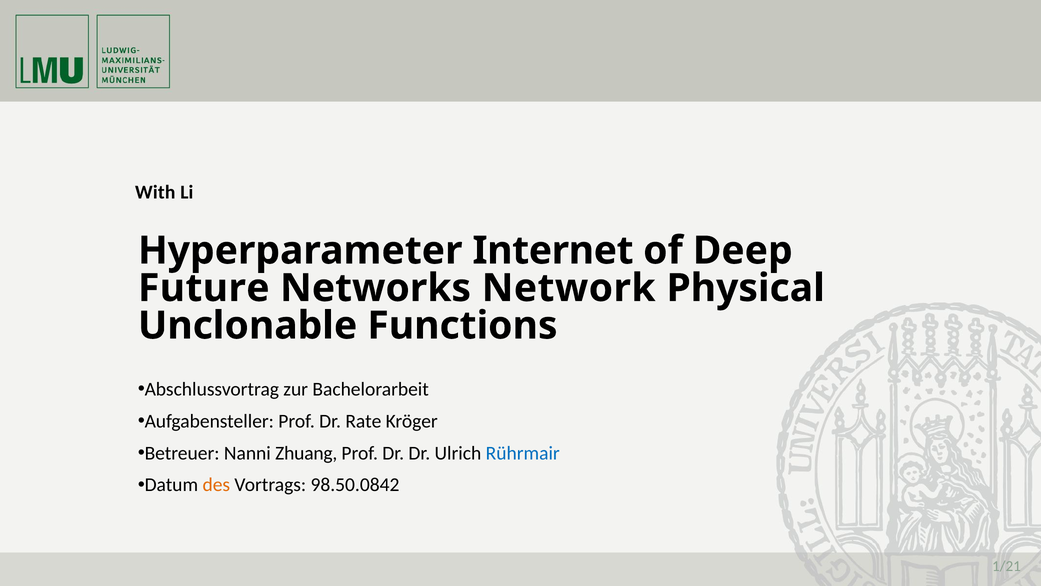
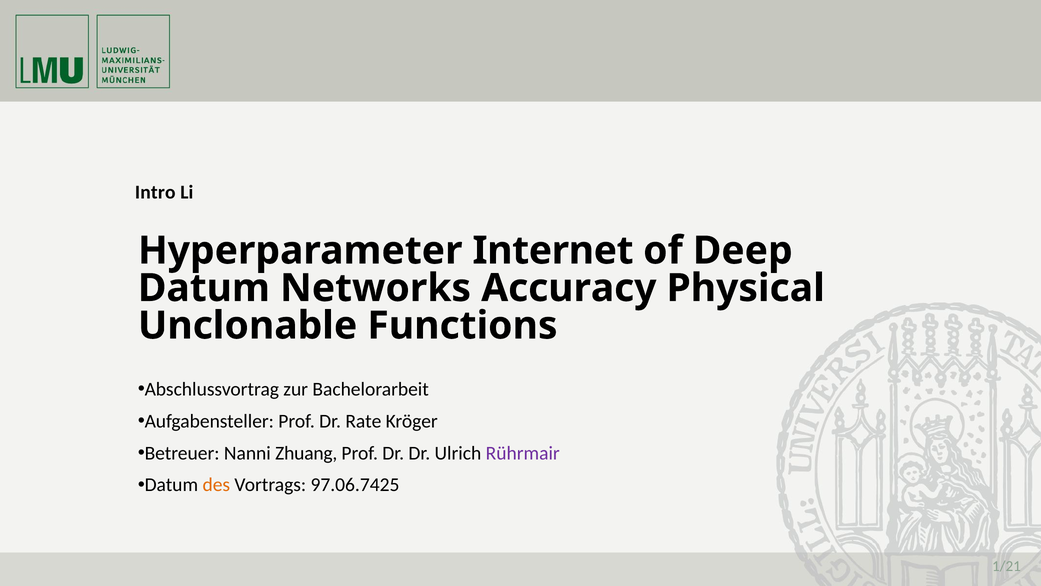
With: With -> Intro
Future at (204, 288): Future -> Datum
Network: Network -> Accuracy
Rührmair colour: blue -> purple
98.50.0842: 98.50.0842 -> 97.06.7425
